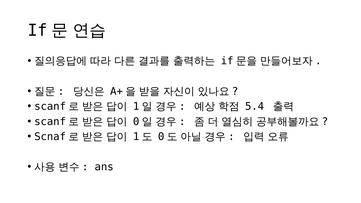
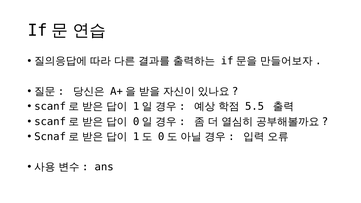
5.4: 5.4 -> 5.5
